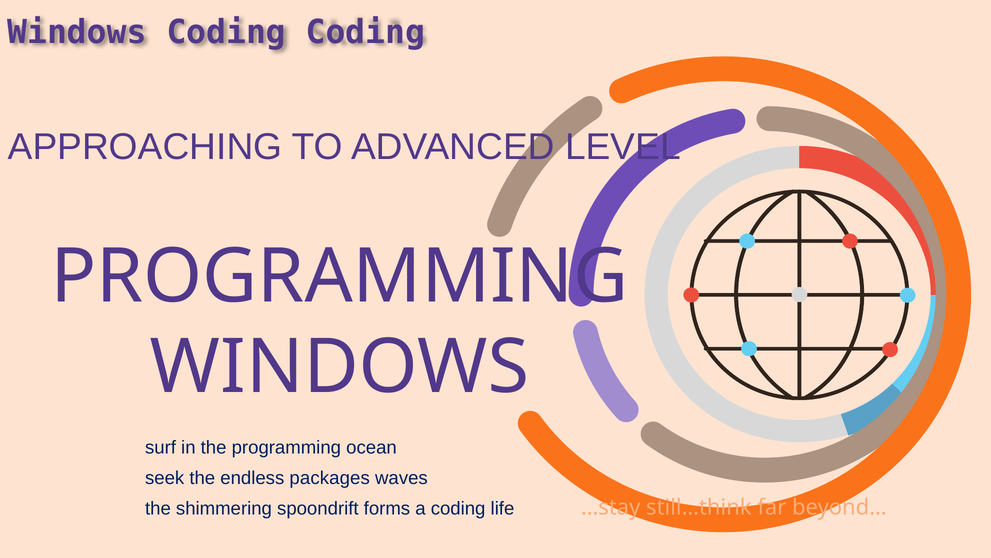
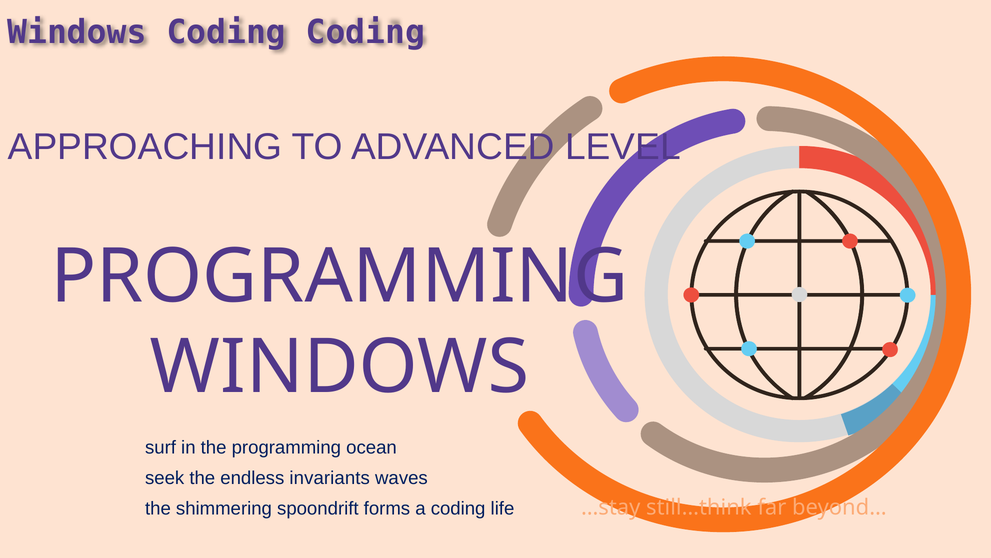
packages: packages -> invariants
